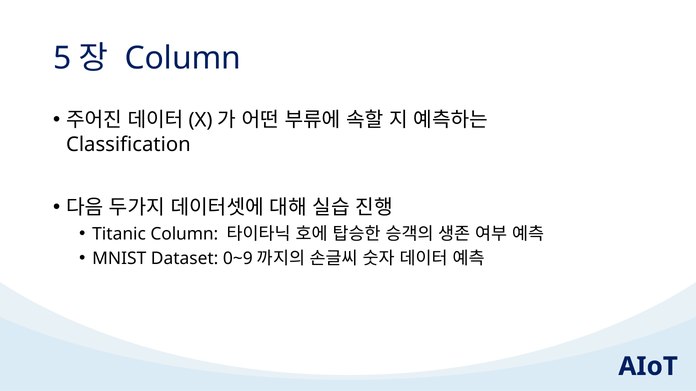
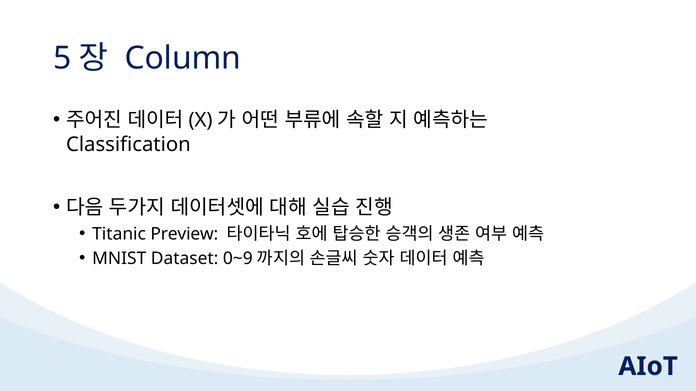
Titanic Column: Column -> Preview
